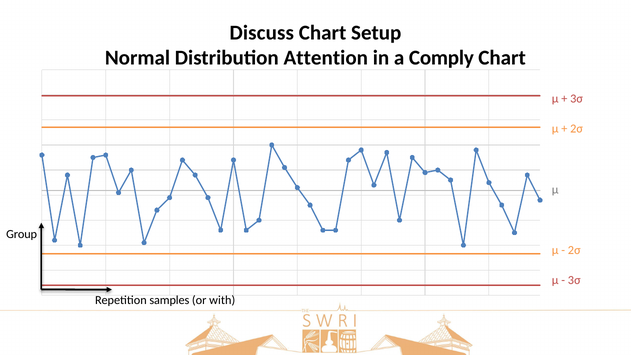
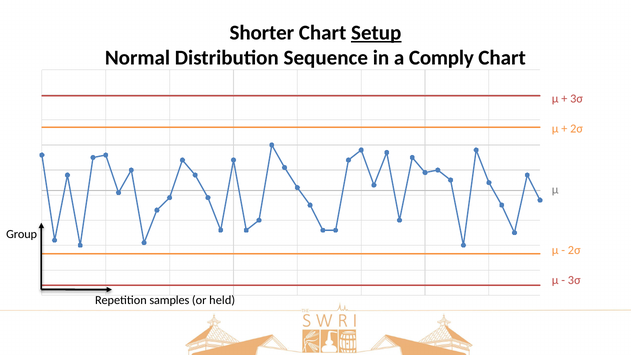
Discuss: Discuss -> Shorter
Setup underline: none -> present
Attention: Attention -> Sequence
with: with -> held
